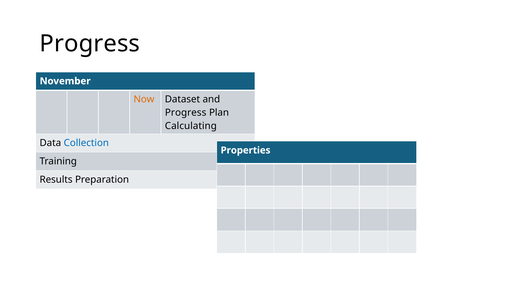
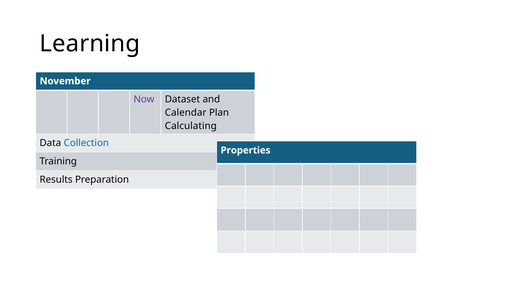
Progress at (90, 44): Progress -> Learning
Now colour: orange -> purple
Progress at (186, 113): Progress -> Calendar
